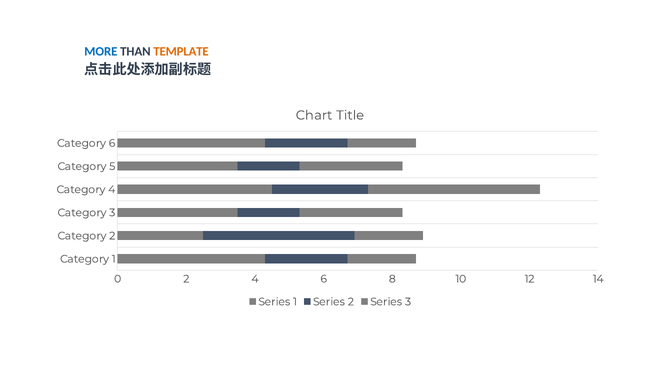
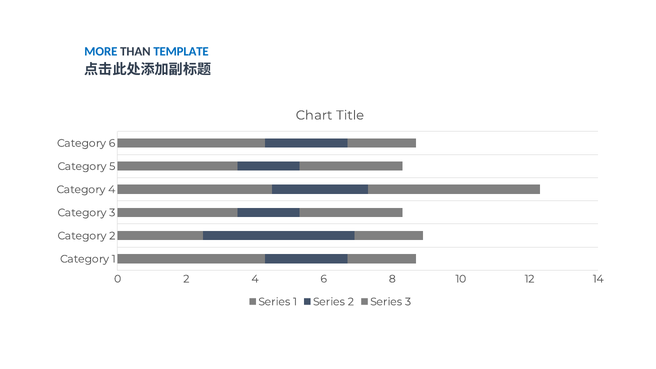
TEMPLATE colour: orange -> blue
